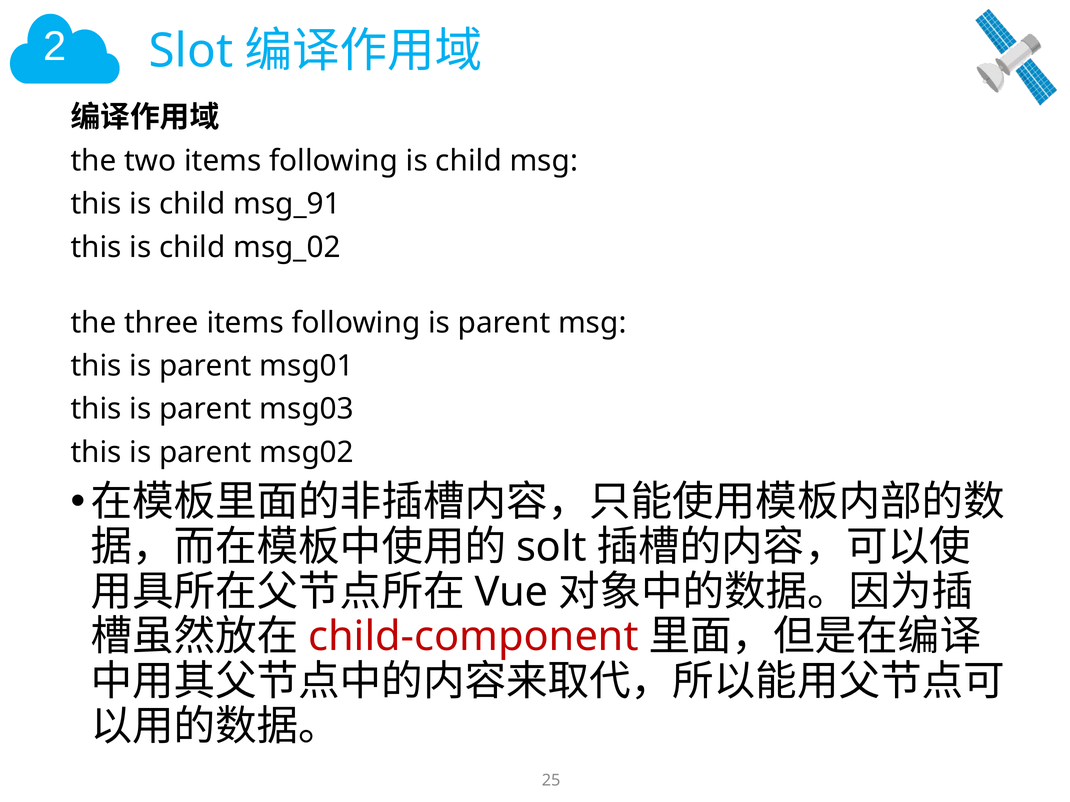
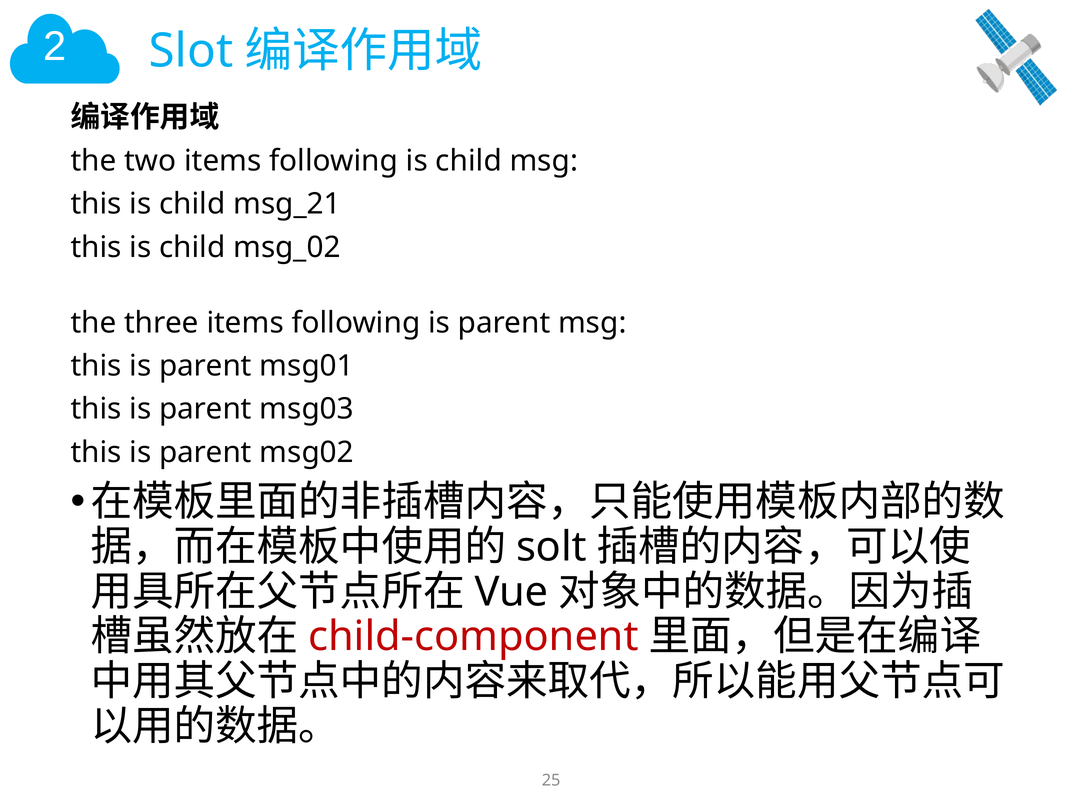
msg_91: msg_91 -> msg_21
